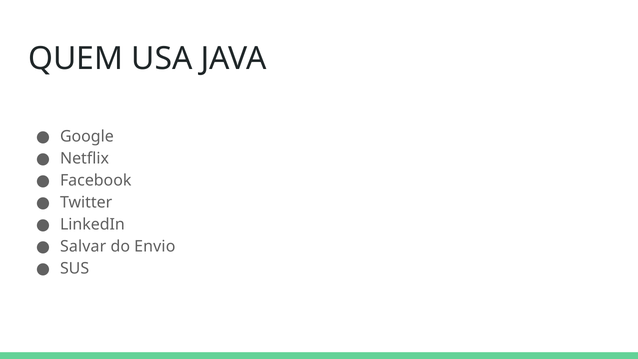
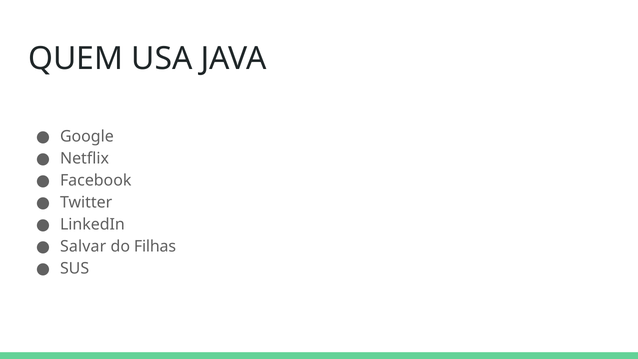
Envio: Envio -> Filhas
